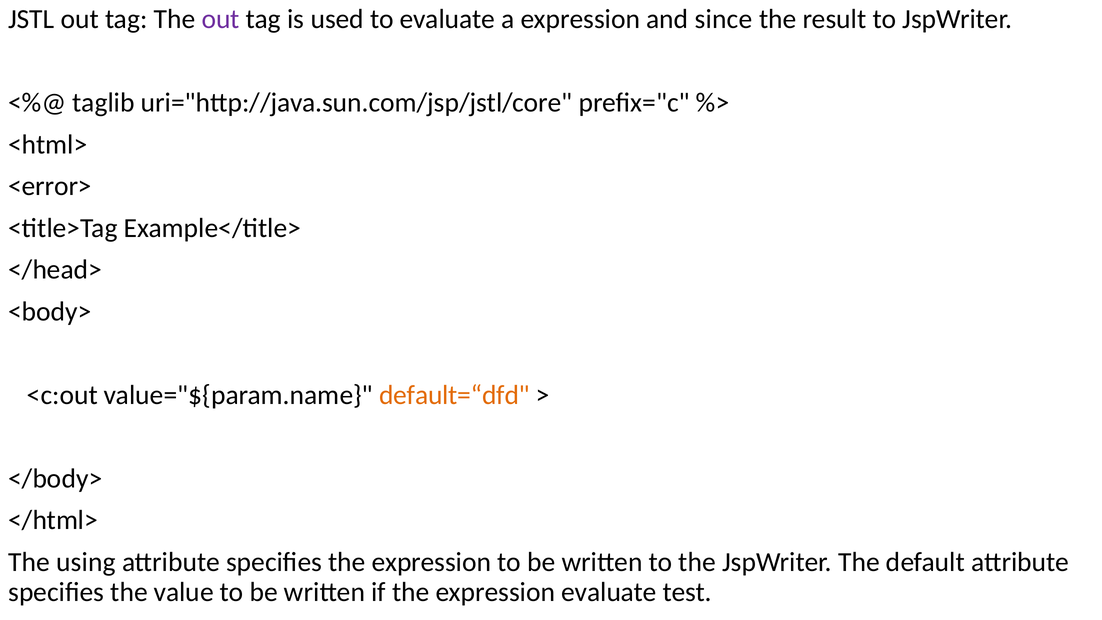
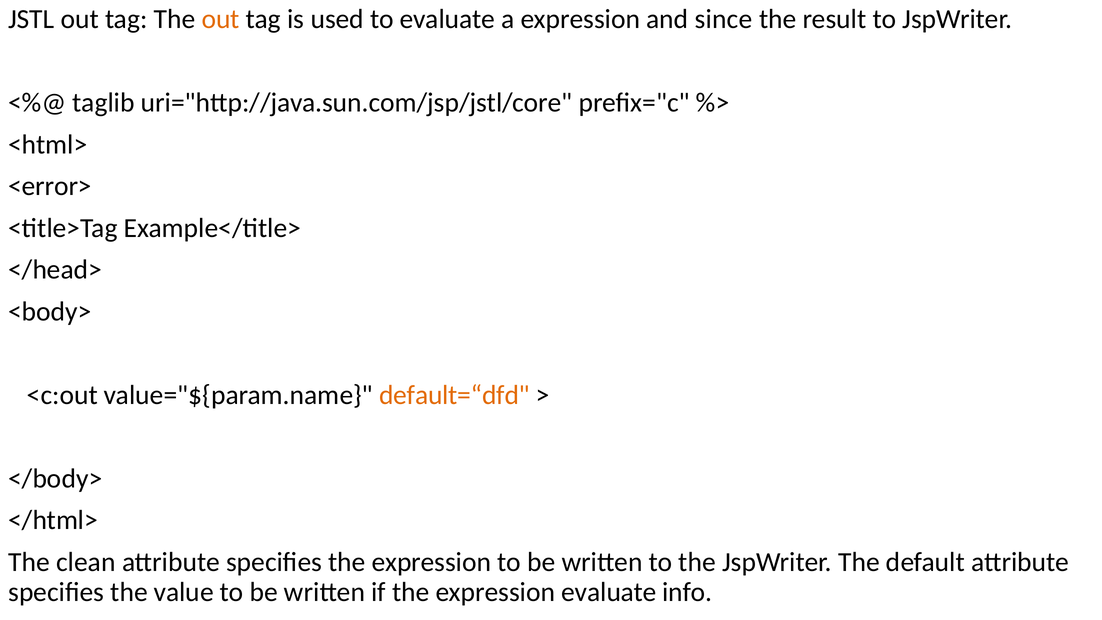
out at (221, 19) colour: purple -> orange
using: using -> clean
test: test -> info
